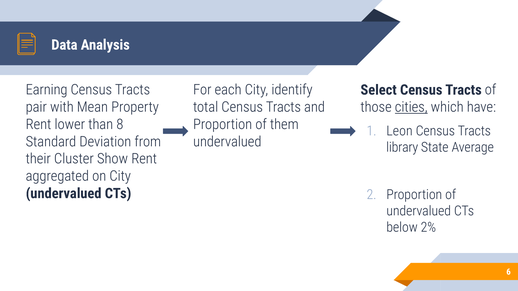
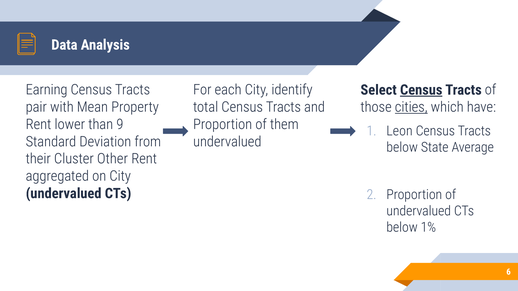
Census at (421, 90) underline: none -> present
8: 8 -> 9
library at (402, 148): library -> below
Show: Show -> Other
2%: 2% -> 1%
